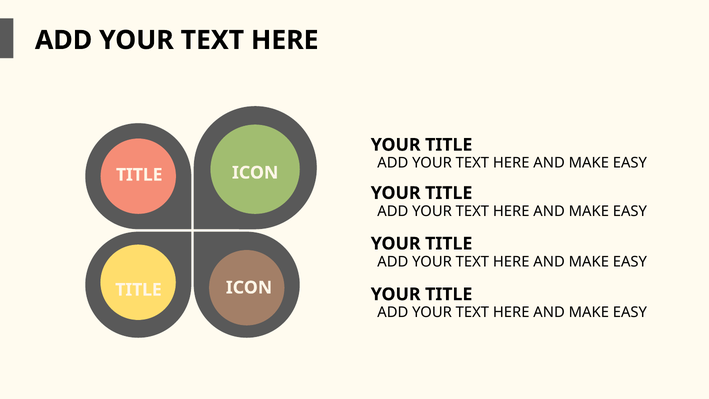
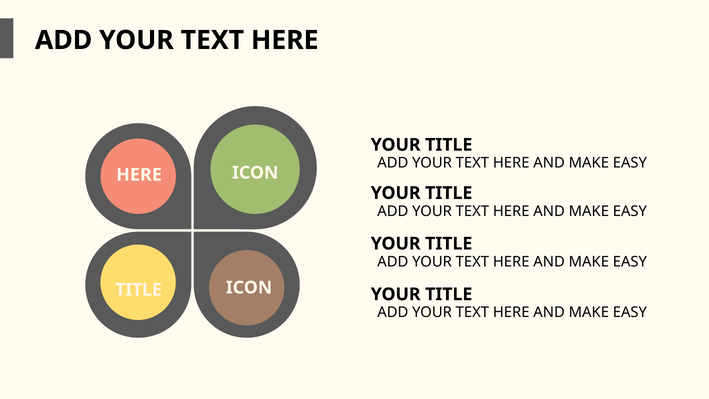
TITLE at (139, 175): TITLE -> HERE
